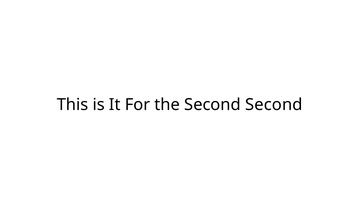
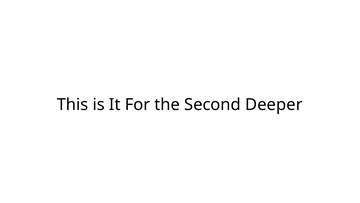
Second Second: Second -> Deeper
